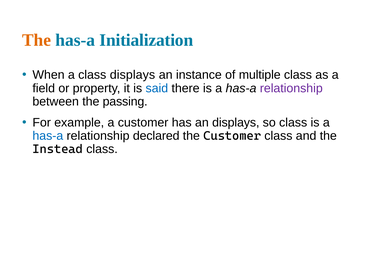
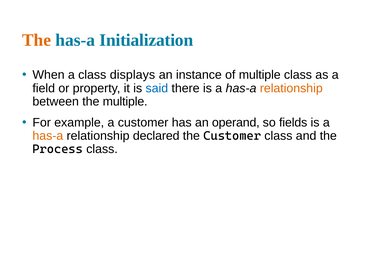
relationship at (291, 88) colour: purple -> orange
the passing: passing -> multiple
an displays: displays -> operand
so class: class -> fields
has-a at (48, 136) colour: blue -> orange
Instead: Instead -> Process
